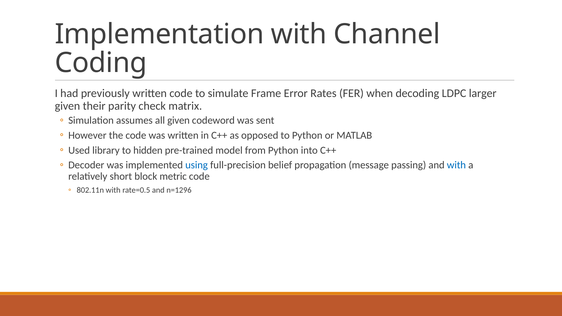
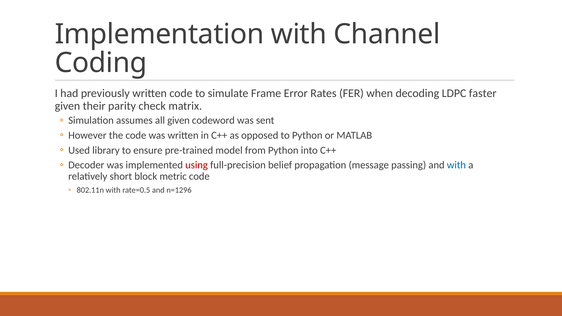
larger: larger -> faster
hidden: hidden -> ensure
using colour: blue -> red
